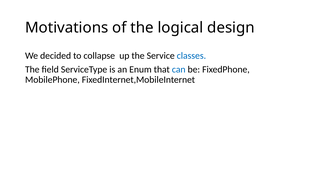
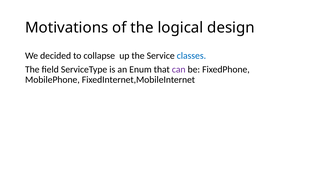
can colour: blue -> purple
